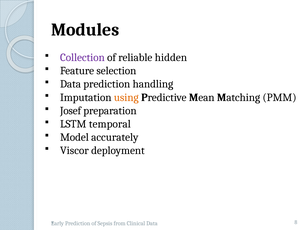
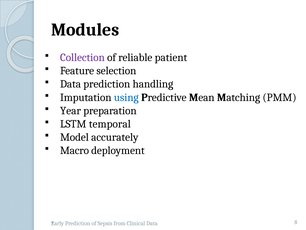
hidden: hidden -> patient
using colour: orange -> blue
Josef: Josef -> Year
Viscor: Viscor -> Macro
